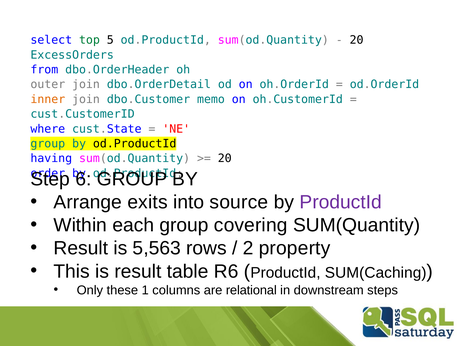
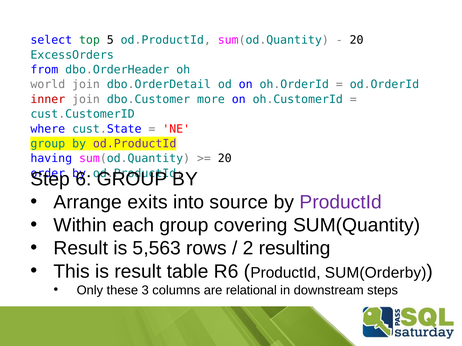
outer: outer -> world
inner colour: orange -> red
memo: memo -> more
od.ProductId at (135, 144) colour: black -> purple
property: property -> resulting
SUM(Caching: SUM(Caching -> SUM(Orderby
1: 1 -> 3
